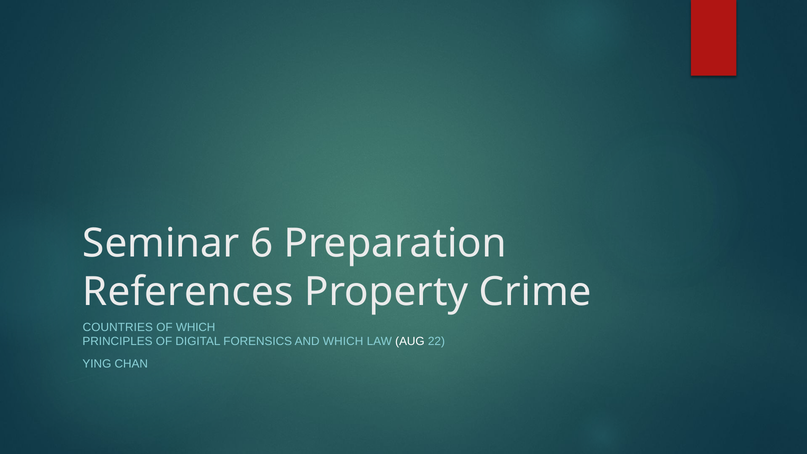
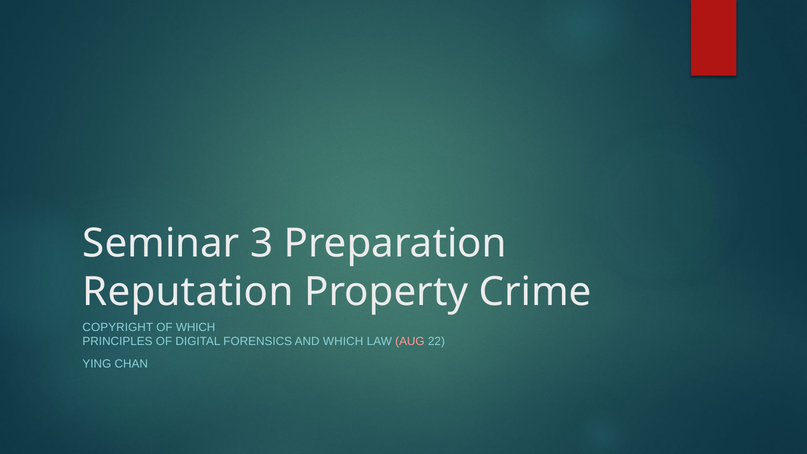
6: 6 -> 3
References: References -> Reputation
COUNTRIES: COUNTRIES -> COPYRIGHT
AUG colour: white -> pink
